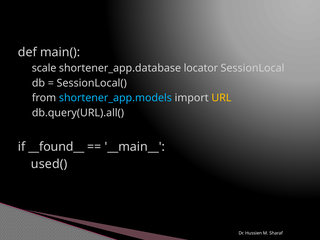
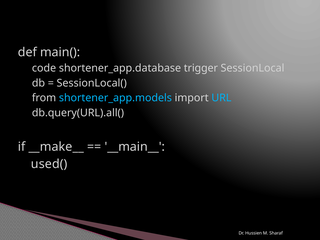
scale: scale -> code
locator: locator -> trigger
URL colour: yellow -> light blue
__found__: __found__ -> __make__
